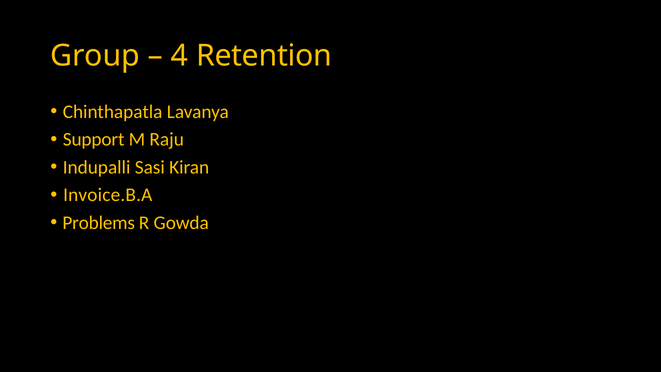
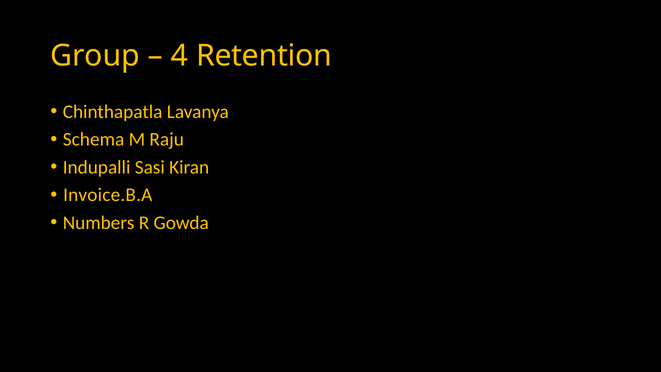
Support: Support -> Schema
Problems: Problems -> Numbers
